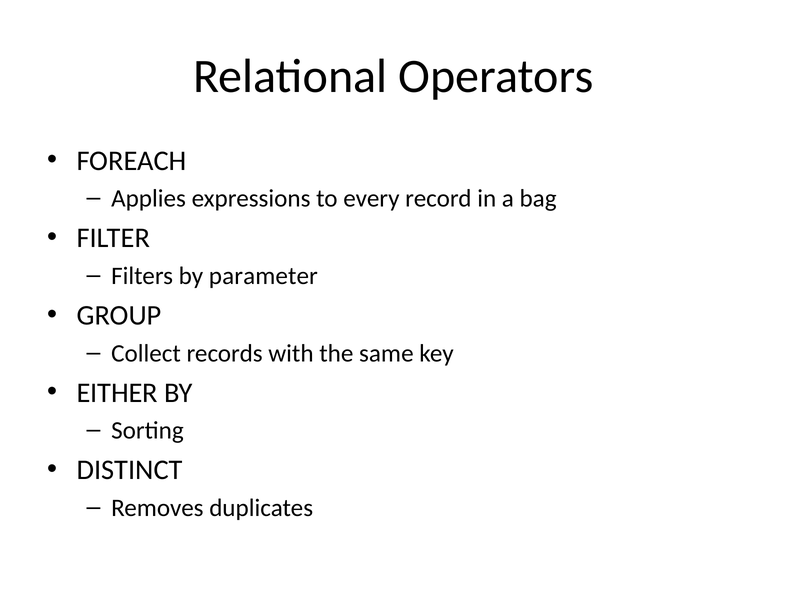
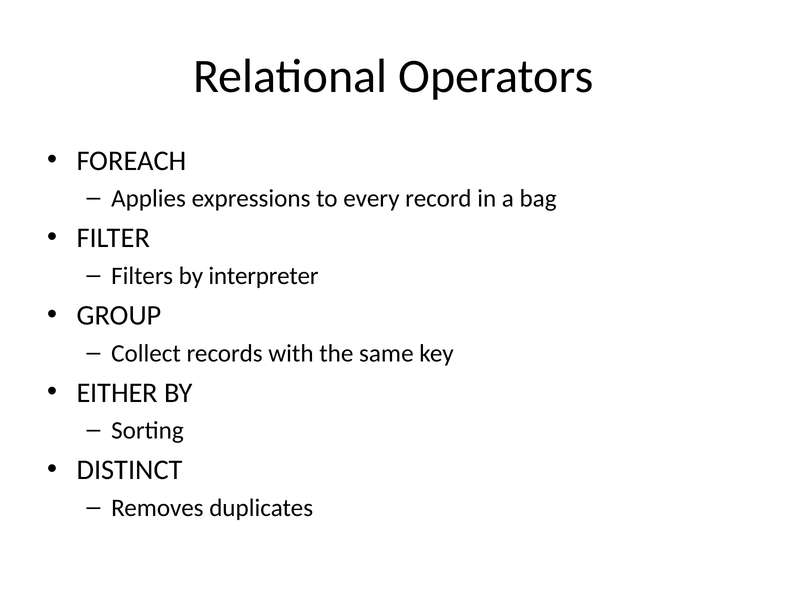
parameter: parameter -> interpreter
